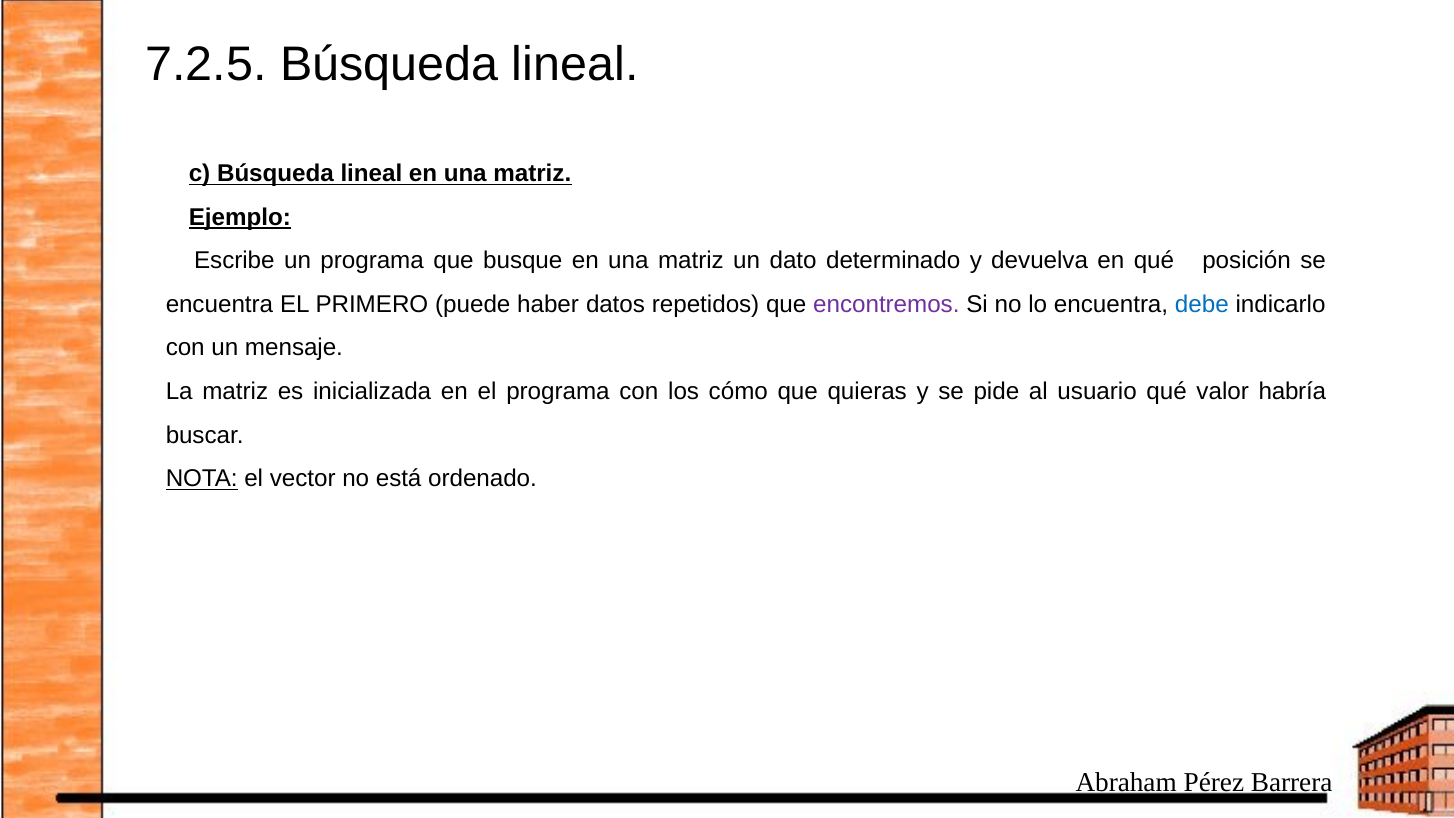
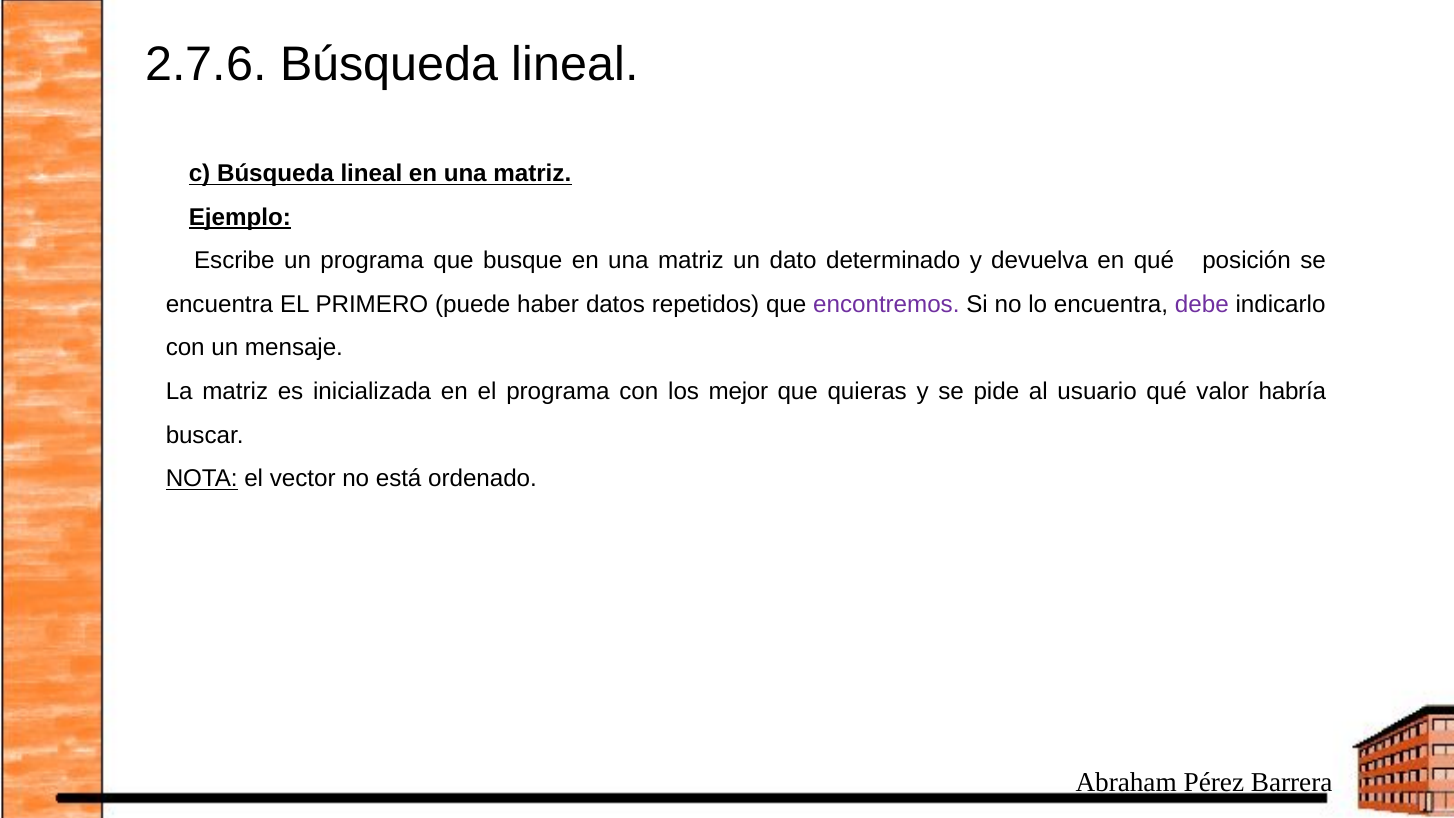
7.2.5: 7.2.5 -> 2.7.6
debe colour: blue -> purple
cómo: cómo -> mejor
